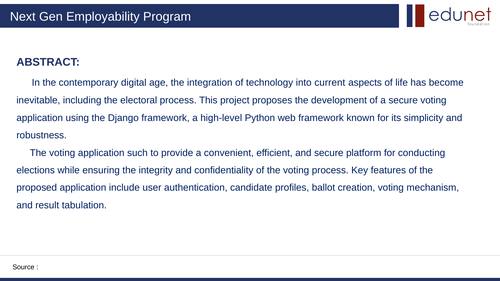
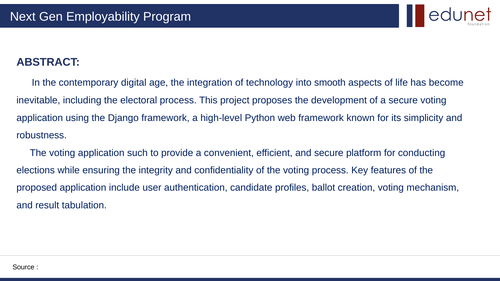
current: current -> smooth
